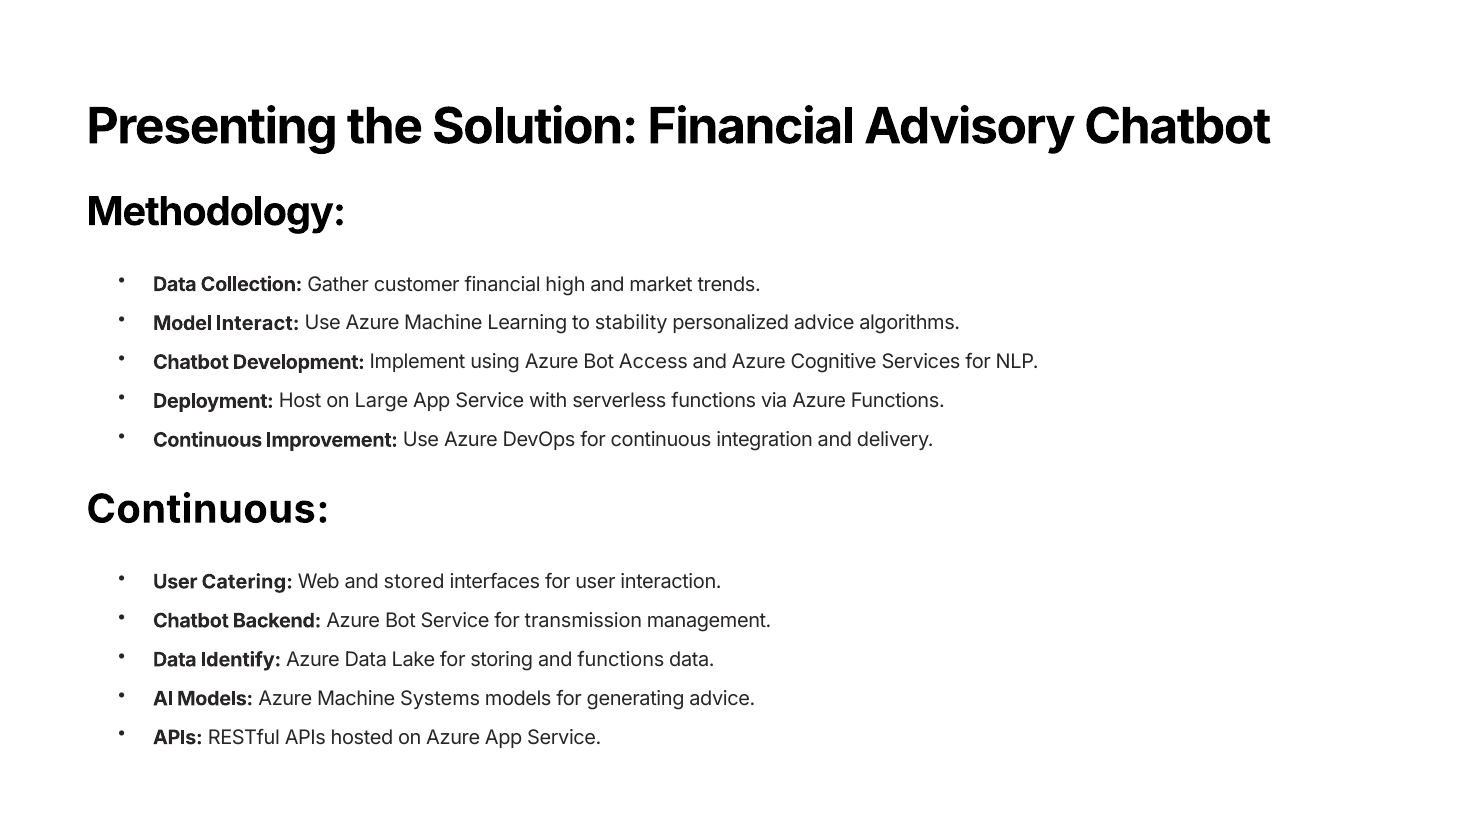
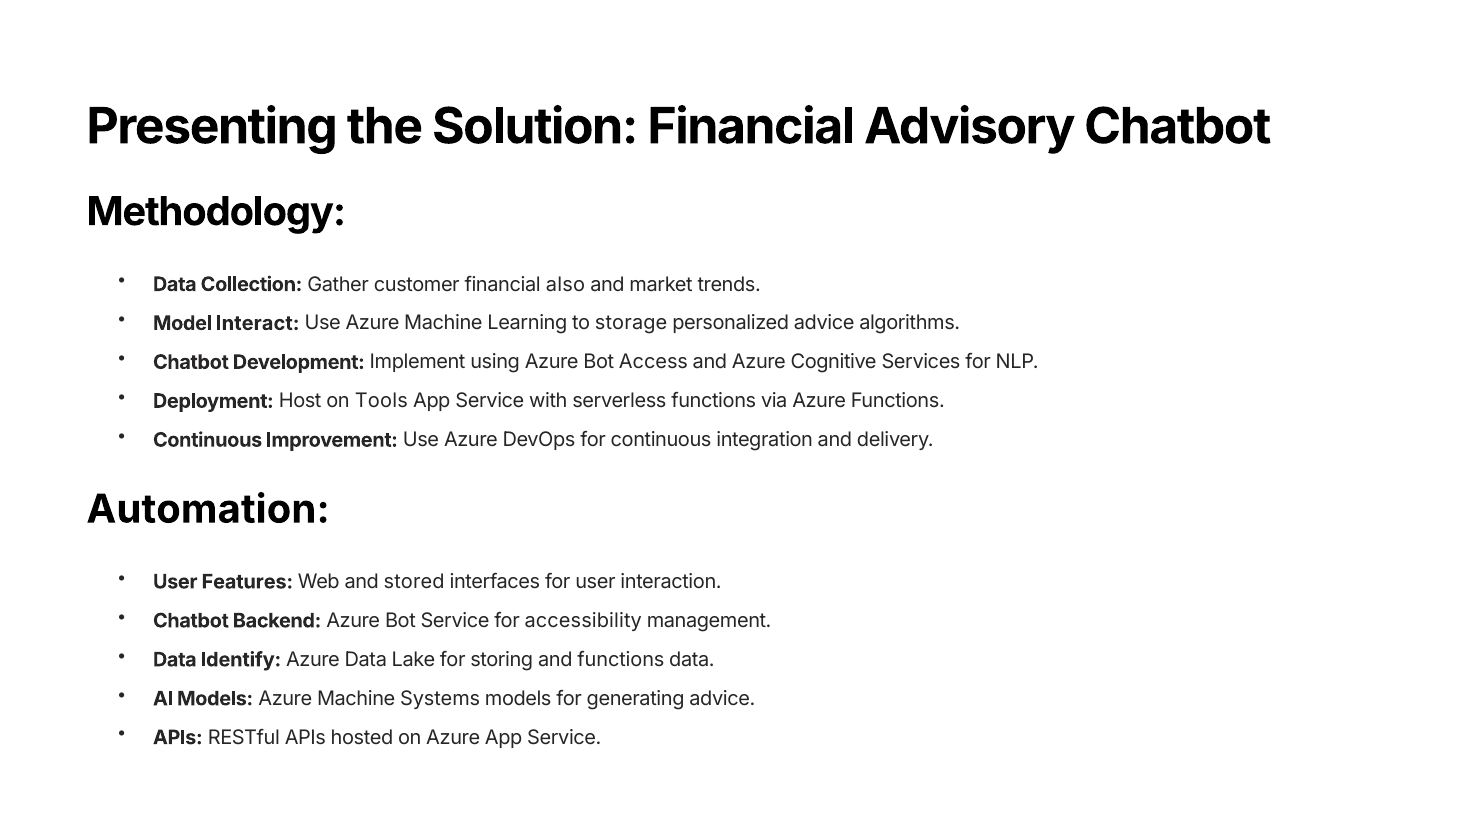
high: high -> also
stability: stability -> storage
Large: Large -> Tools
Continuous at (208, 509): Continuous -> Automation
Catering: Catering -> Features
transmission: transmission -> accessibility
